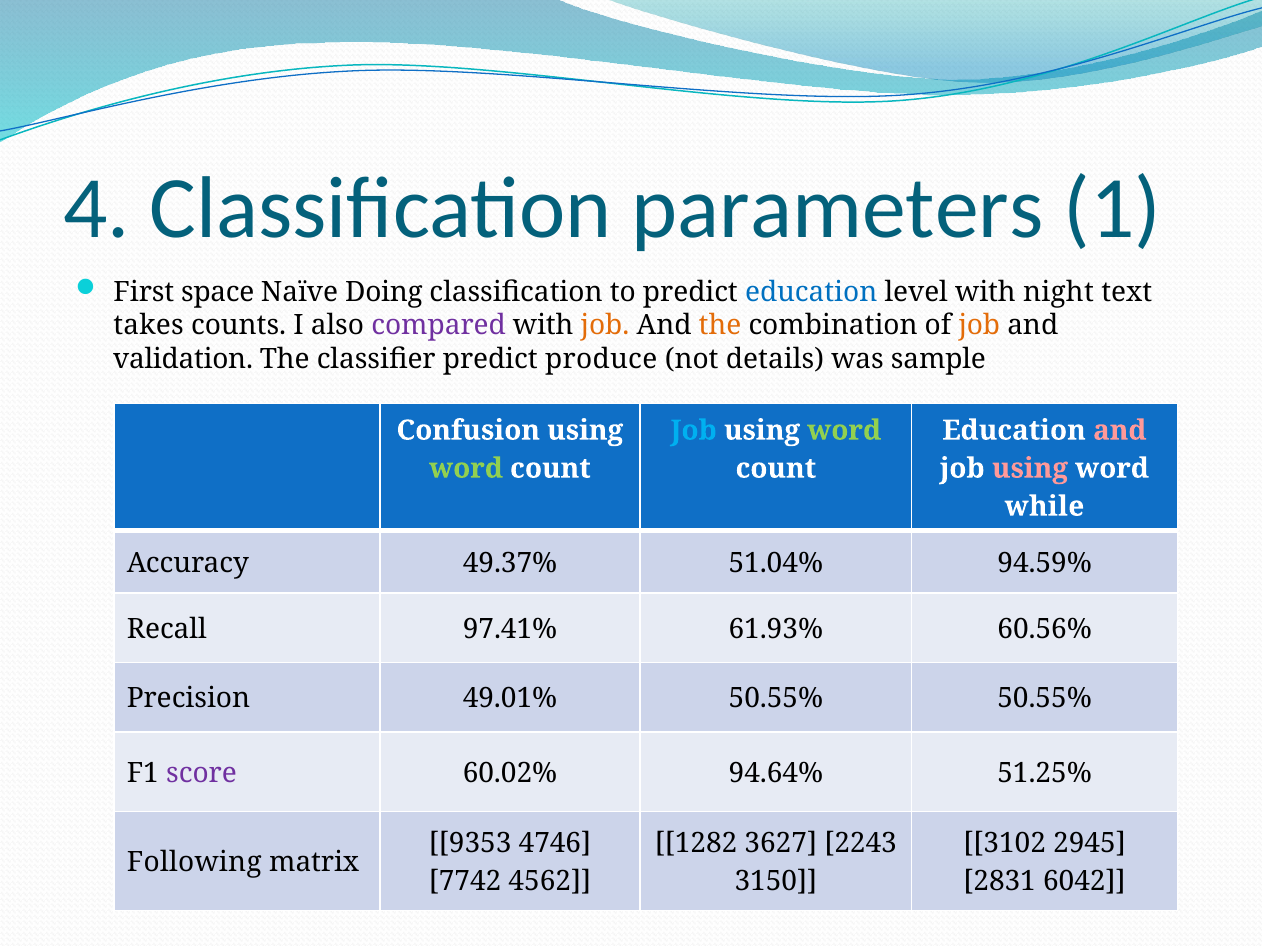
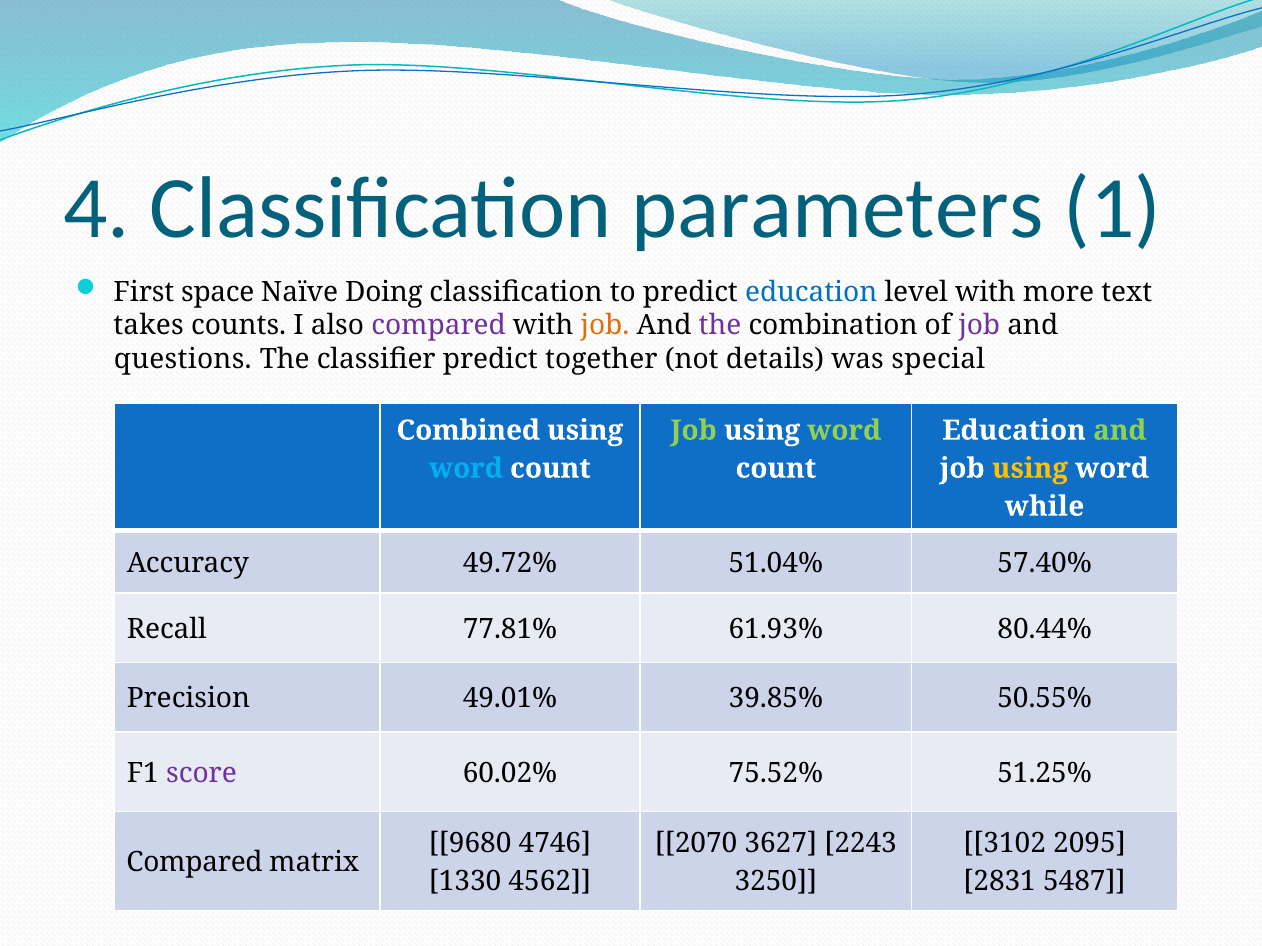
night: night -> more
the at (720, 326) colour: orange -> purple
job at (979, 326) colour: orange -> purple
validation: validation -> questions
produce: produce -> together
sample: sample -> special
Confusion: Confusion -> Combined
Job at (694, 431) colour: light blue -> light green
and at (1120, 431) colour: pink -> light green
word at (466, 469) colour: light green -> light blue
using at (1030, 469) colour: pink -> yellow
49.37%: 49.37% -> 49.72%
94.59%: 94.59% -> 57.40%
97.41%: 97.41% -> 77.81%
60.56%: 60.56% -> 80.44%
49.01% 50.55%: 50.55% -> 39.85%
94.64%: 94.64% -> 75.52%
9353: 9353 -> 9680
1282: 1282 -> 2070
2945: 2945 -> 2095
Following at (194, 863): Following -> Compared
7742: 7742 -> 1330
3150: 3150 -> 3250
6042: 6042 -> 5487
